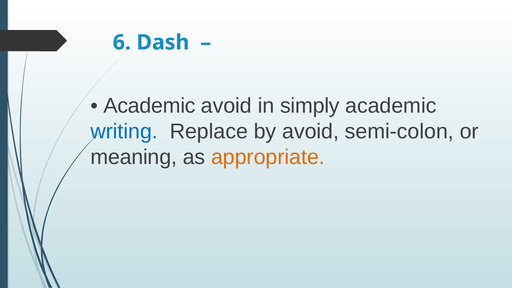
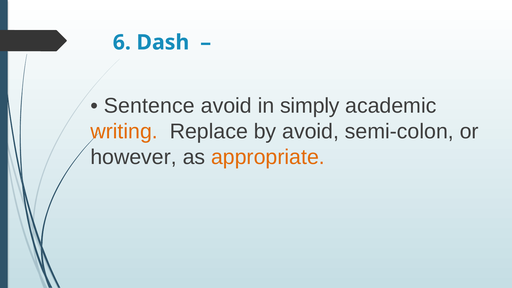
Academic at (150, 106): Academic -> Sentence
writing colour: blue -> orange
meaning: meaning -> however
